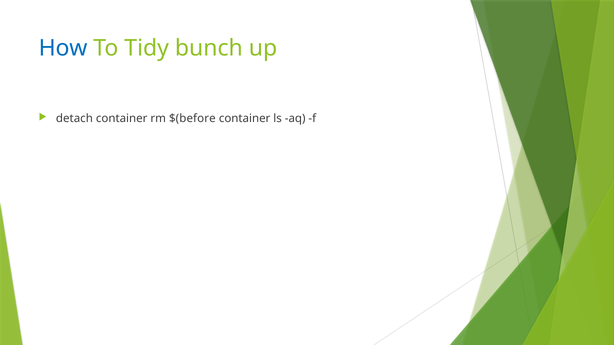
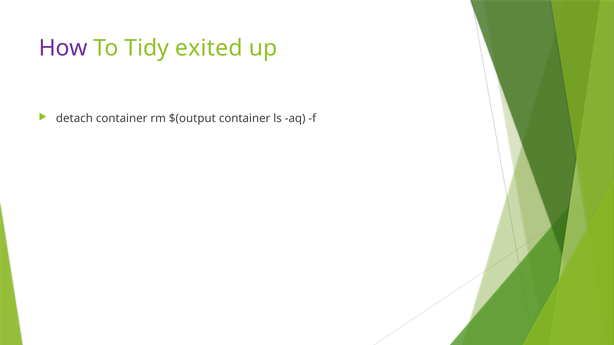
How colour: blue -> purple
bunch: bunch -> exited
$(before: $(before -> $(output
